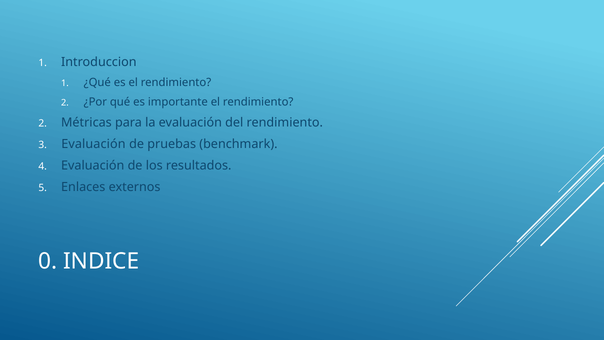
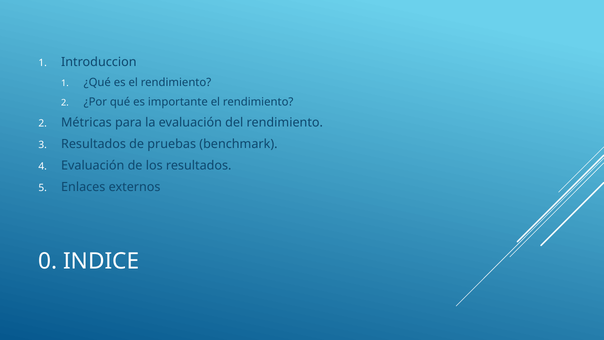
Evaluación at (93, 144): Evaluación -> Resultados
